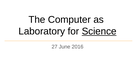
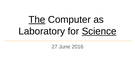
The underline: none -> present
